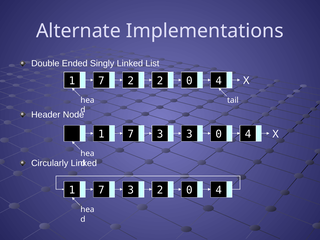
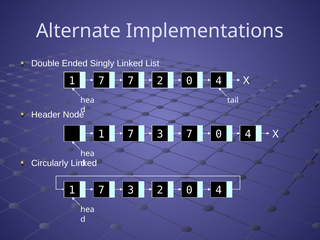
7 2: 2 -> 7
3 3: 3 -> 7
